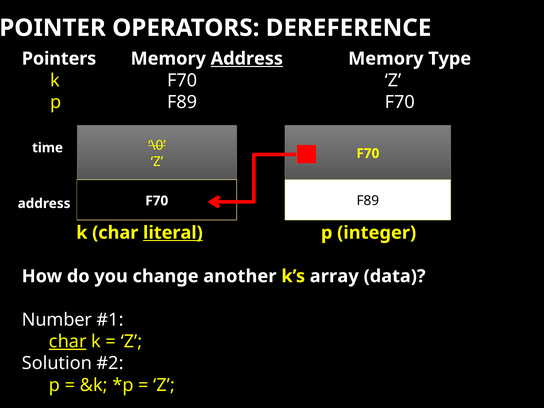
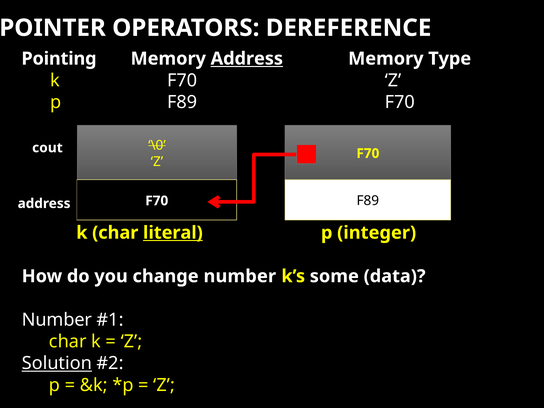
Pointers: Pointers -> Pointing
time: time -> cout
change another: another -> number
array: array -> some
char at (68, 342) underline: present -> none
Solution underline: none -> present
